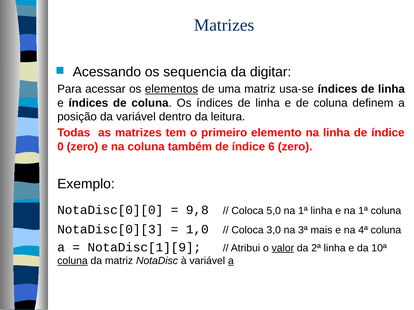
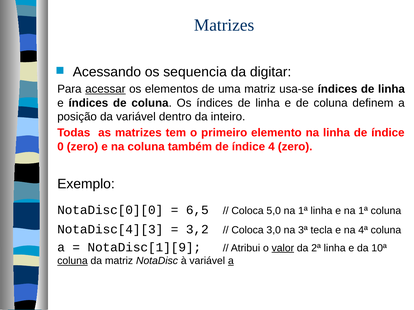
acessar underline: none -> present
elementos underline: present -> none
leitura: leitura -> inteiro
6: 6 -> 4
9,8: 9,8 -> 6,5
NotaDisc[0][3: NotaDisc[0][3 -> NotaDisc[4][3
1,0: 1,0 -> 3,2
mais: mais -> tecla
